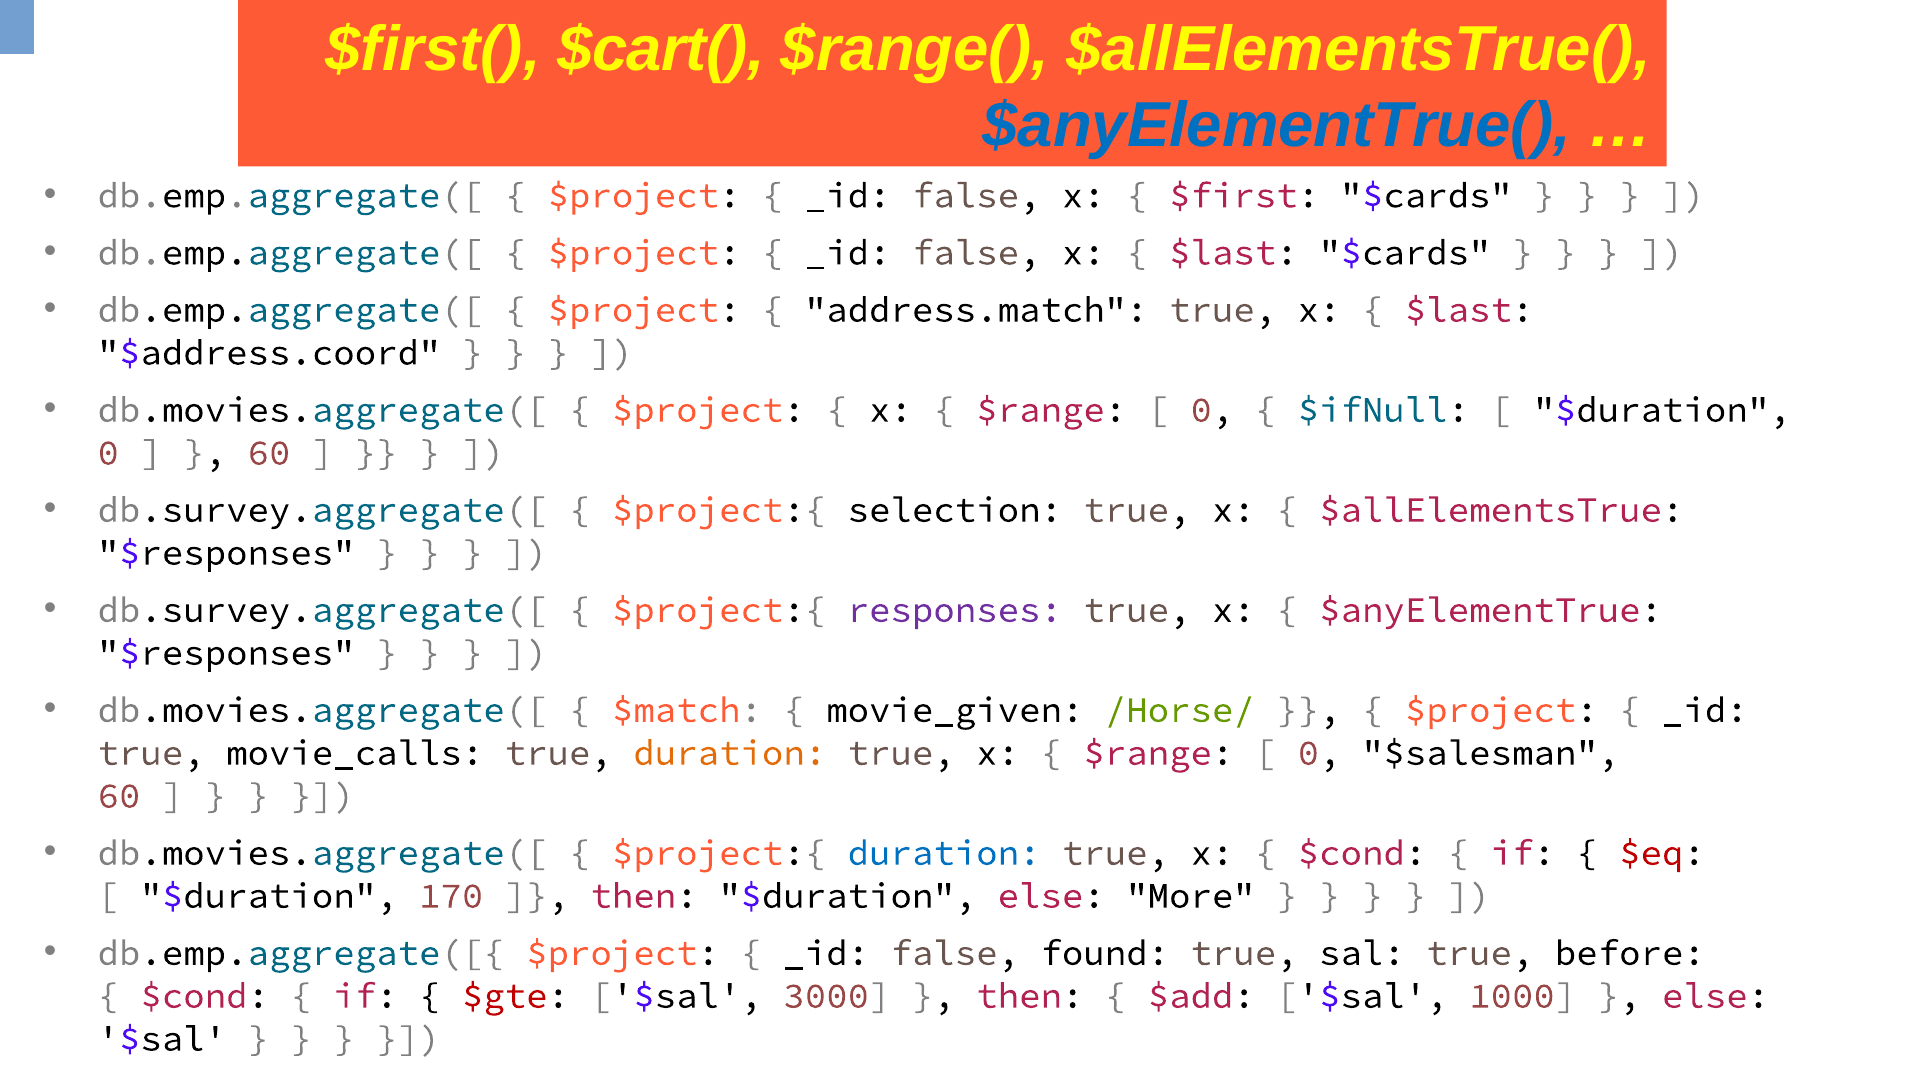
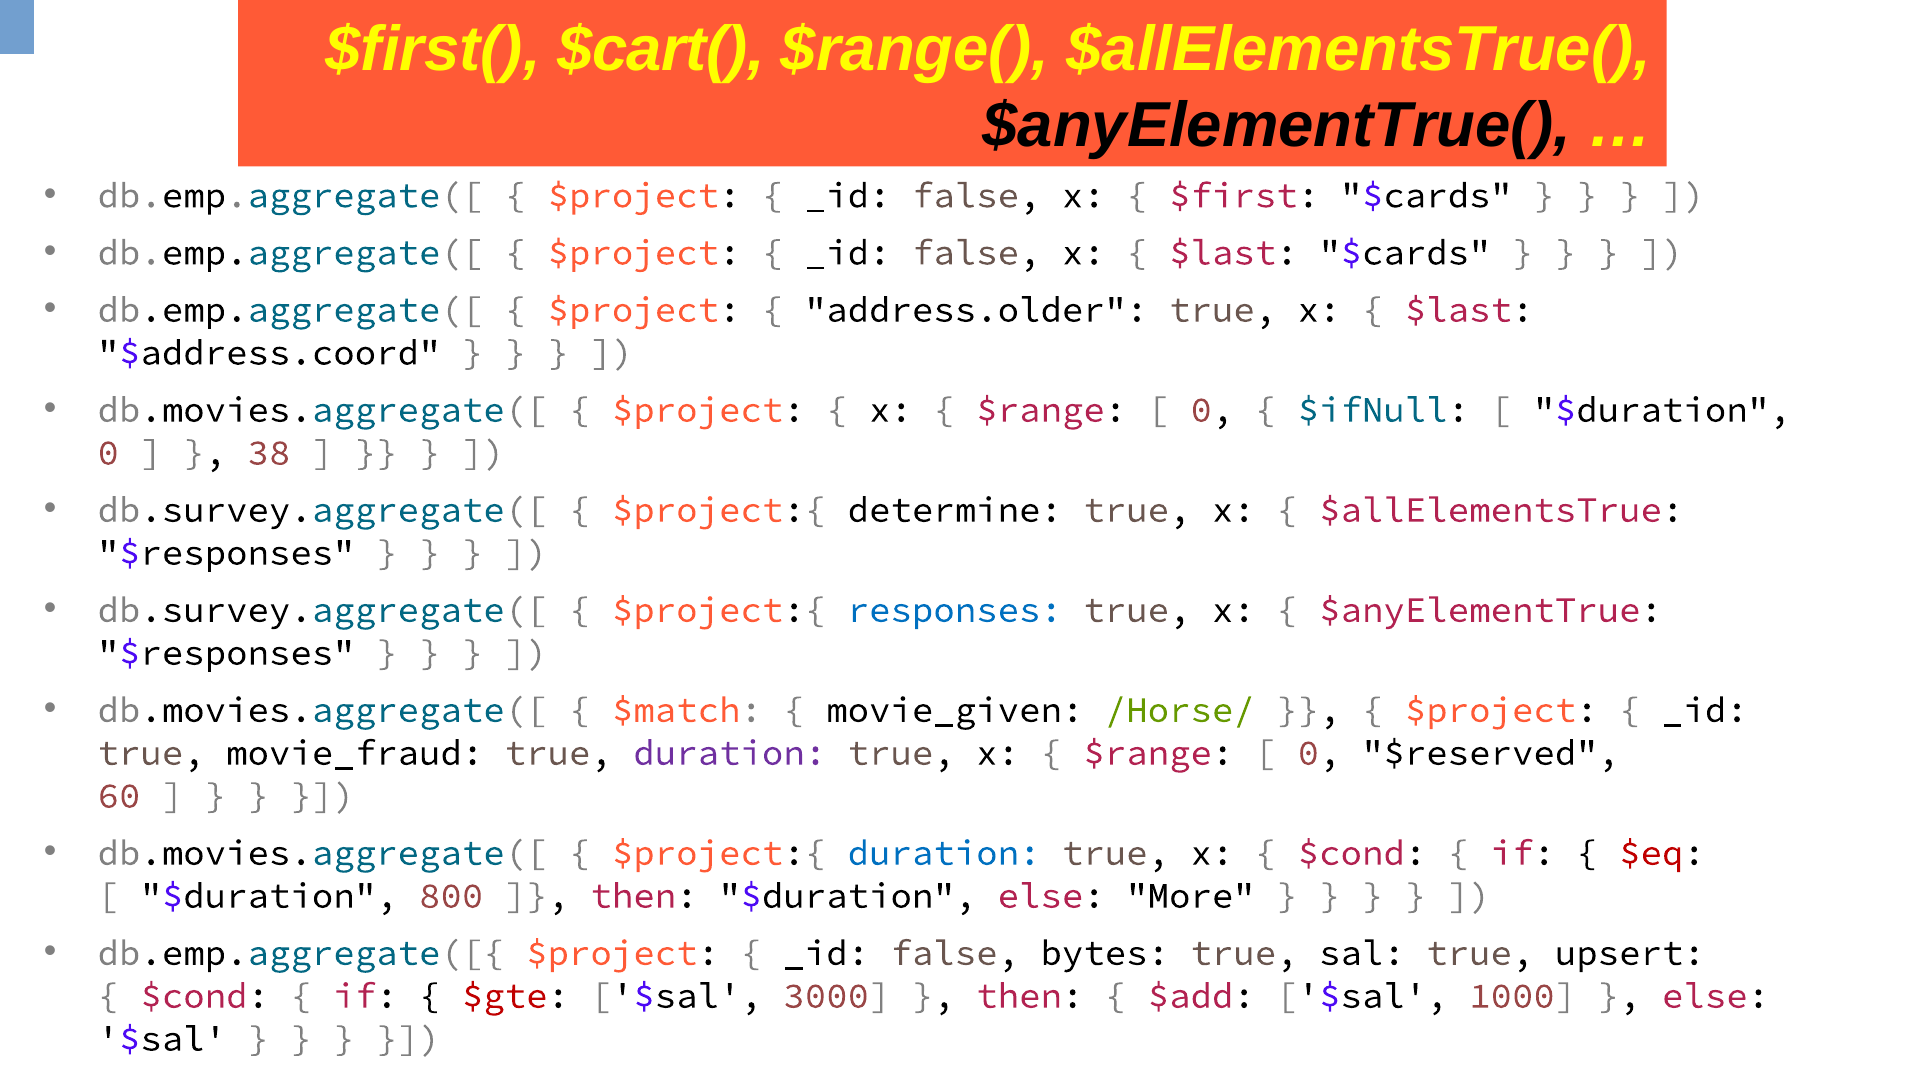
$anyElementTrue( colour: blue -> black
address.match: address.match -> address.older
60 at (269, 453): 60 -> 38
selection: selection -> determine
responses colour: purple -> blue
movie_calls: movie_calls -> movie_fraud
duration at (730, 753) colour: orange -> purple
$salesman: $salesman -> $reserved
170: 170 -> 800
found: found -> bytes
before: before -> upsert
